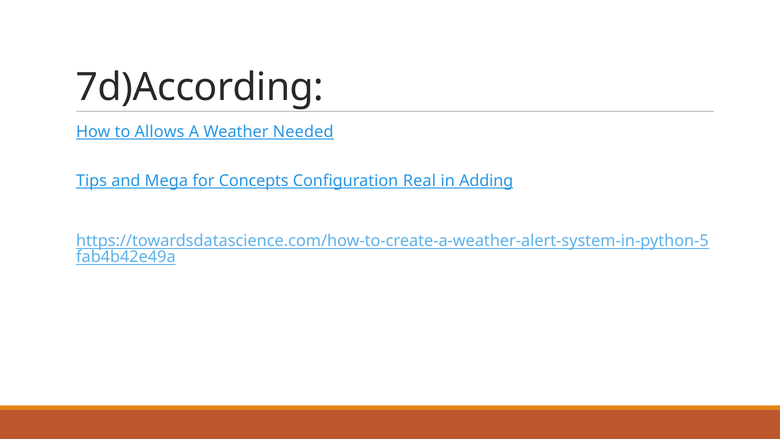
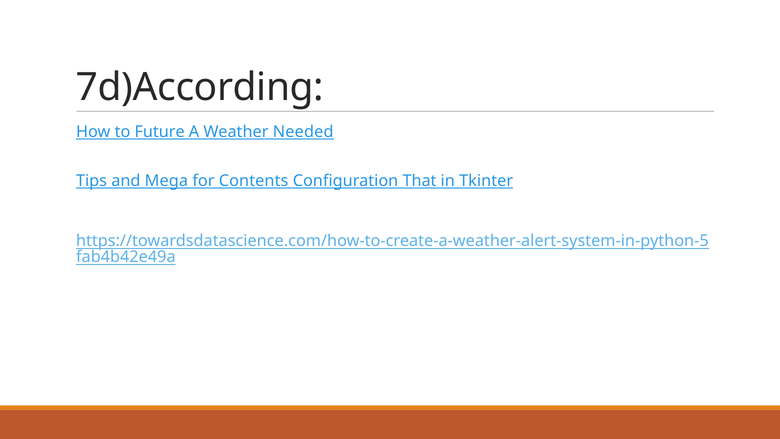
Allows: Allows -> Future
Concepts: Concepts -> Contents
Real: Real -> That
Adding: Adding -> Tkinter
